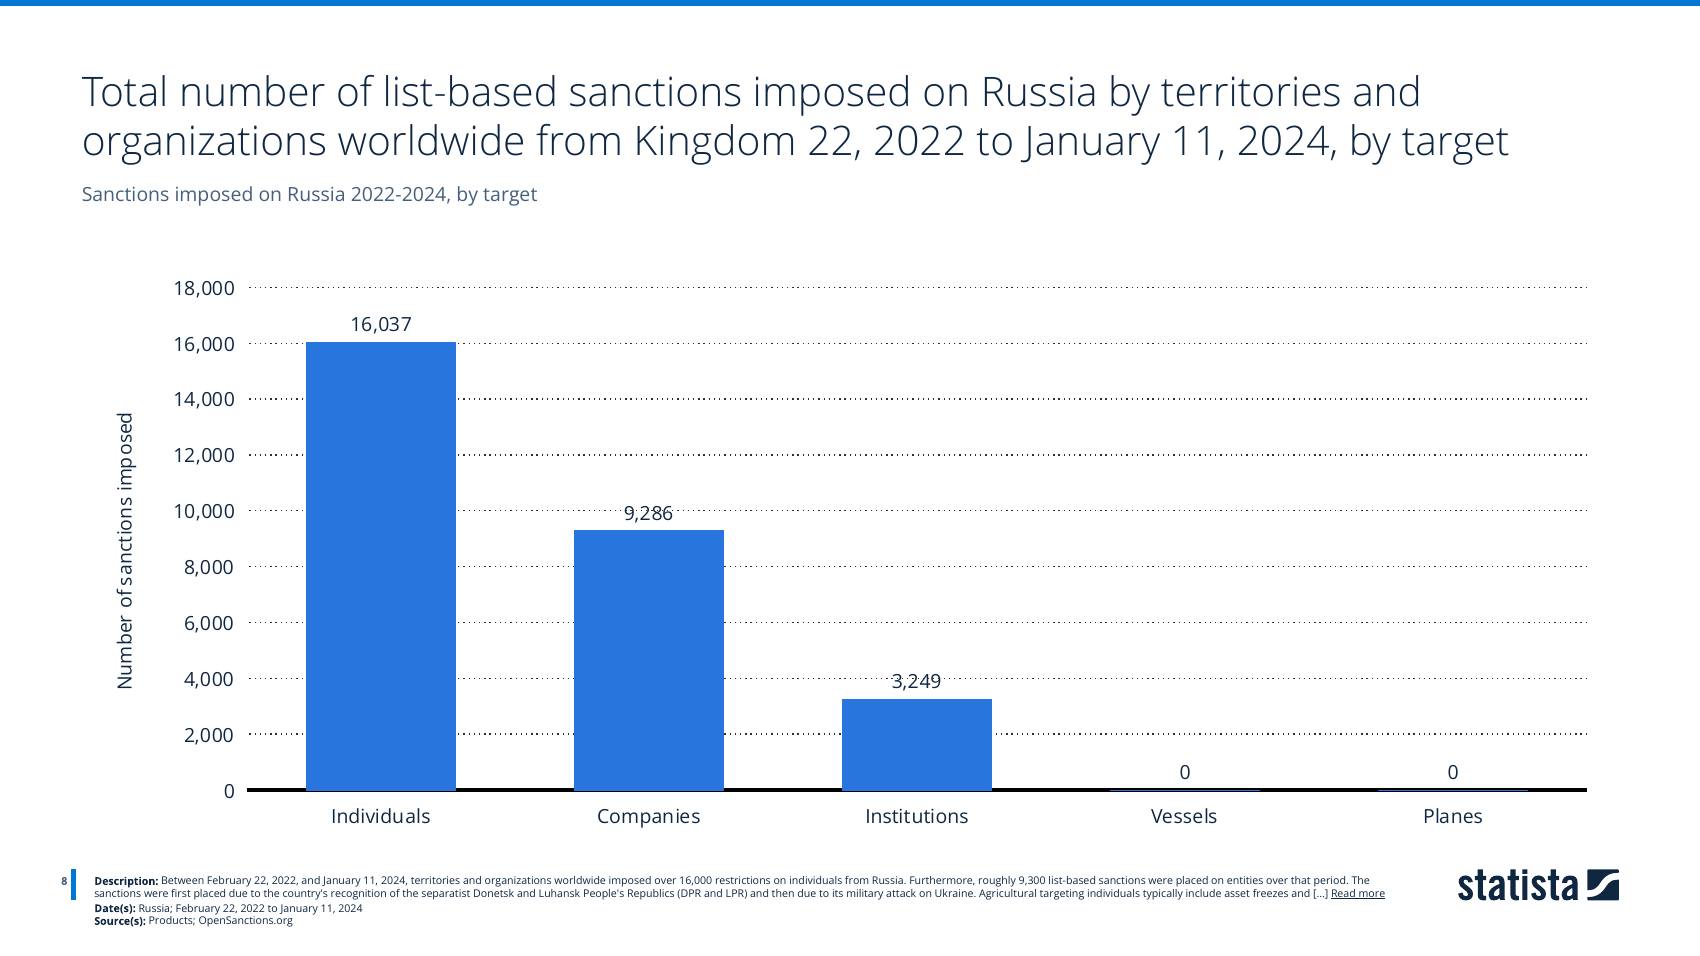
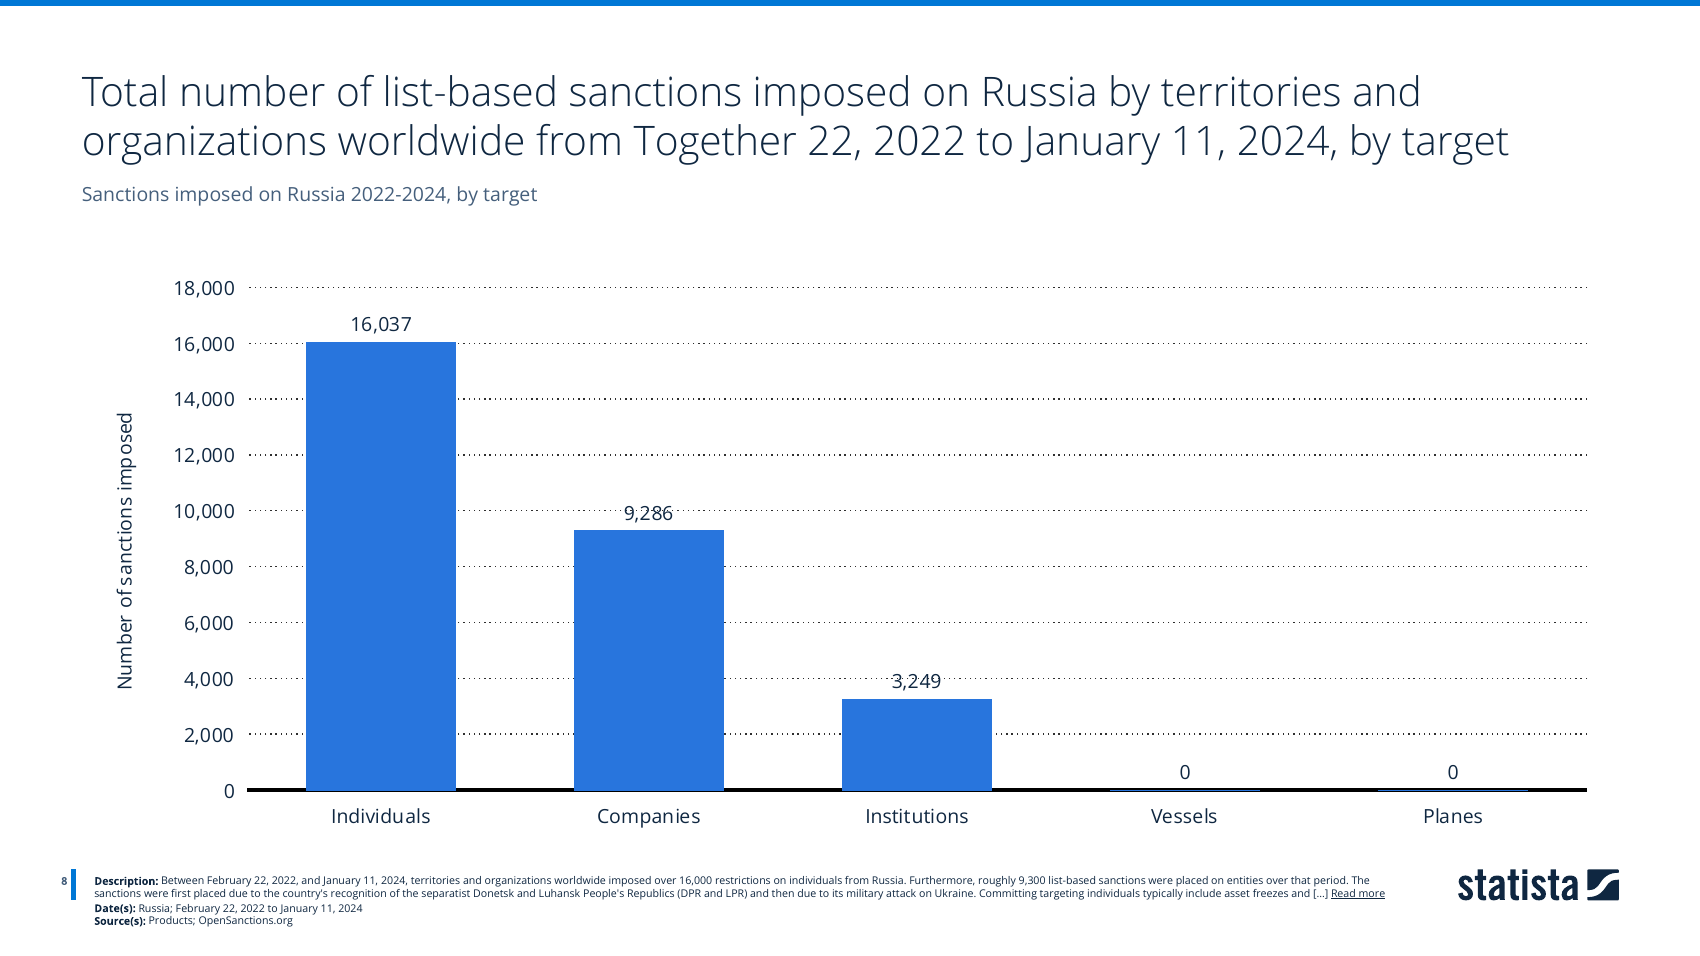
Kingdom: Kingdom -> Together
Agricultural: Agricultural -> Committing
